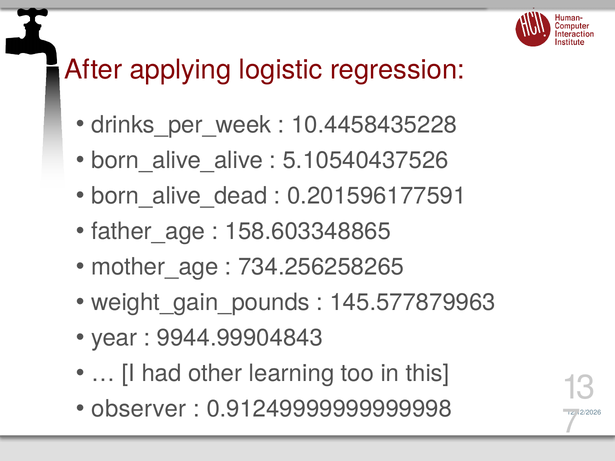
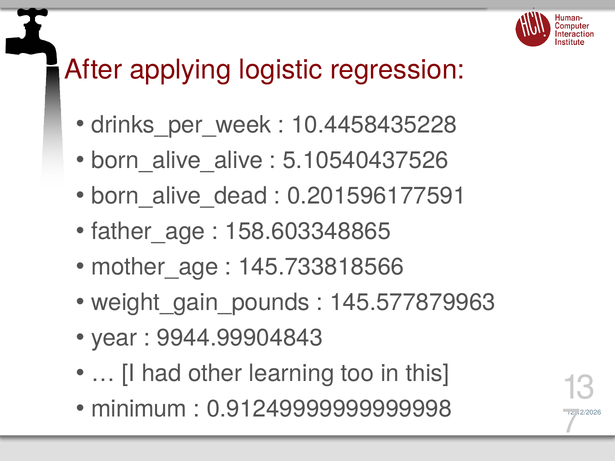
734.256258265: 734.256258265 -> 145.733818566
observer: observer -> minimum
